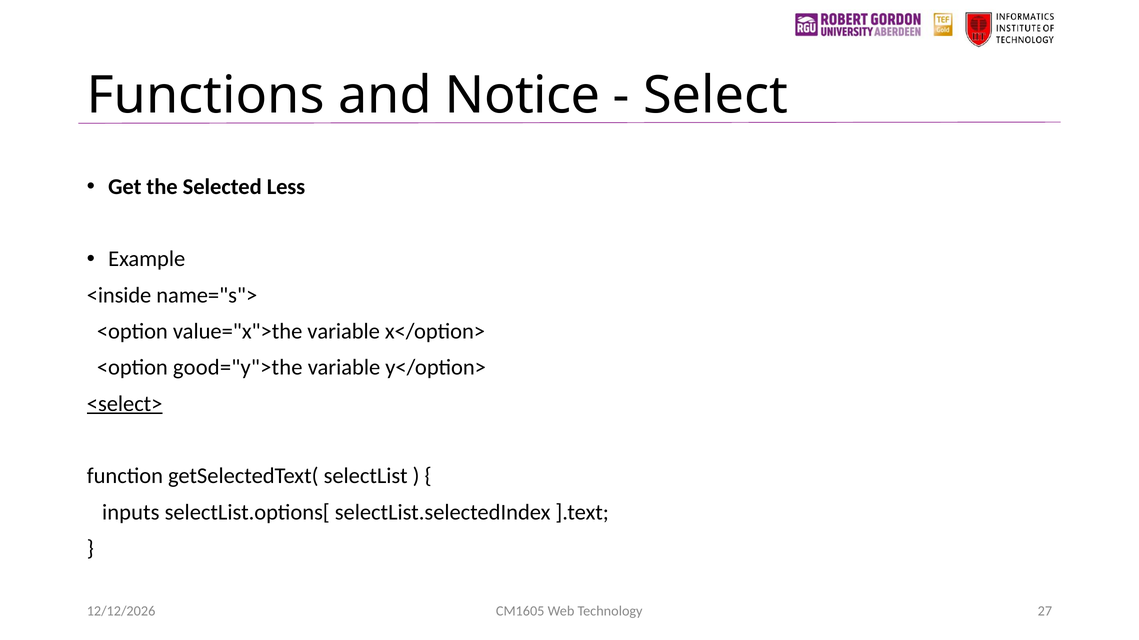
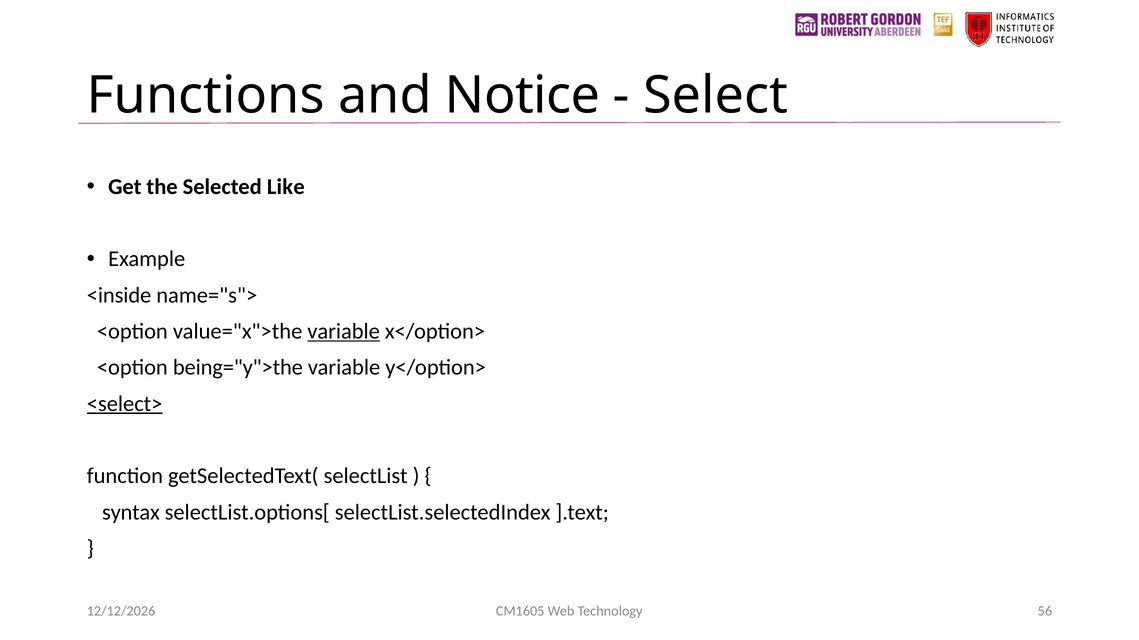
Less: Less -> Like
variable at (344, 332) underline: none -> present
good="y">the: good="y">the -> being="y">the
inputs: inputs -> syntax
27: 27 -> 56
